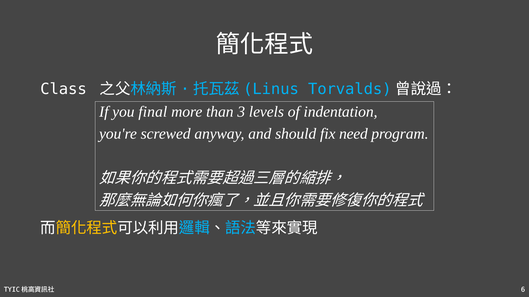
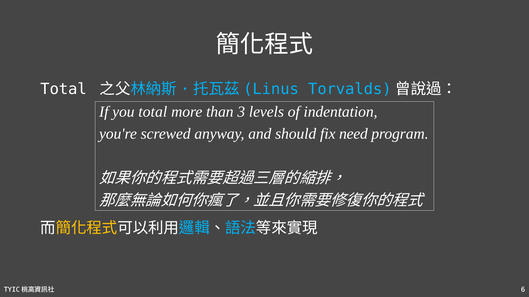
Class at (64, 89): Class -> Total
you final: final -> total
